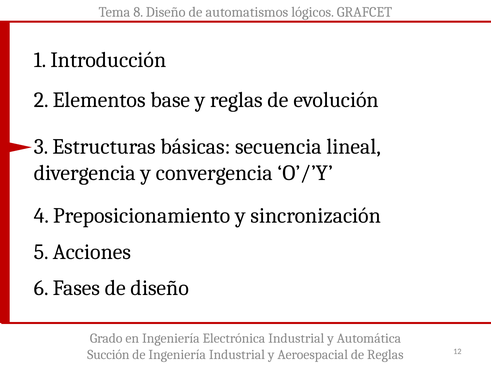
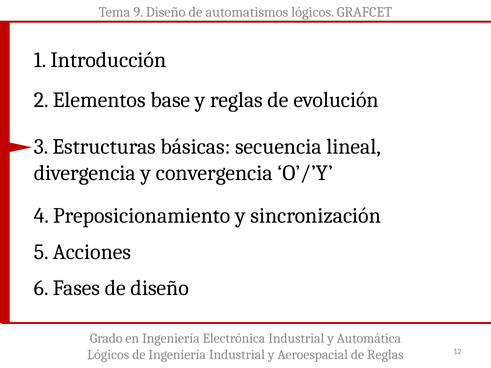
8: 8 -> 9
Succión at (108, 355): Succión -> Lógicos
